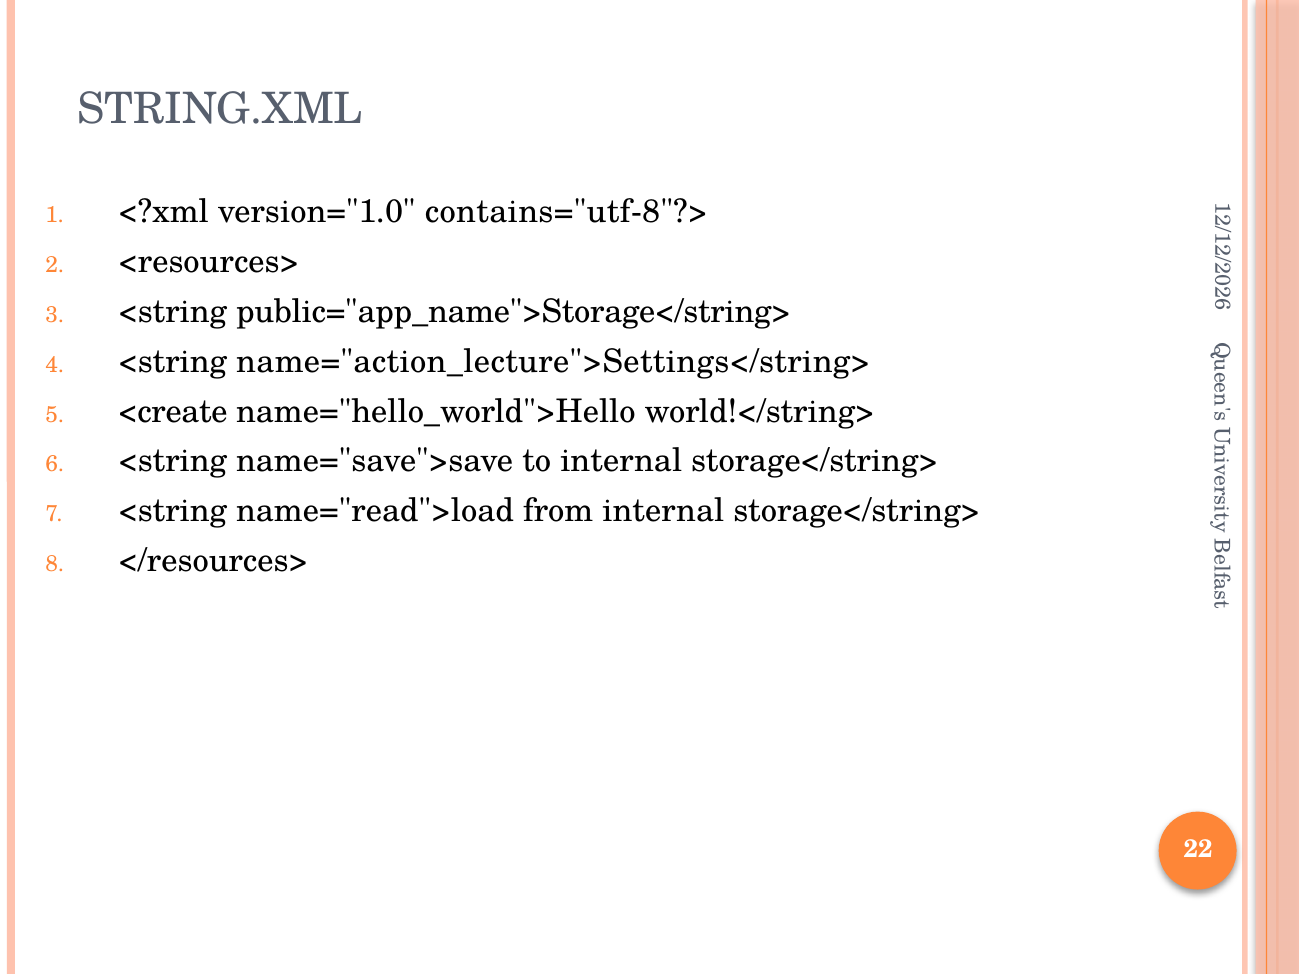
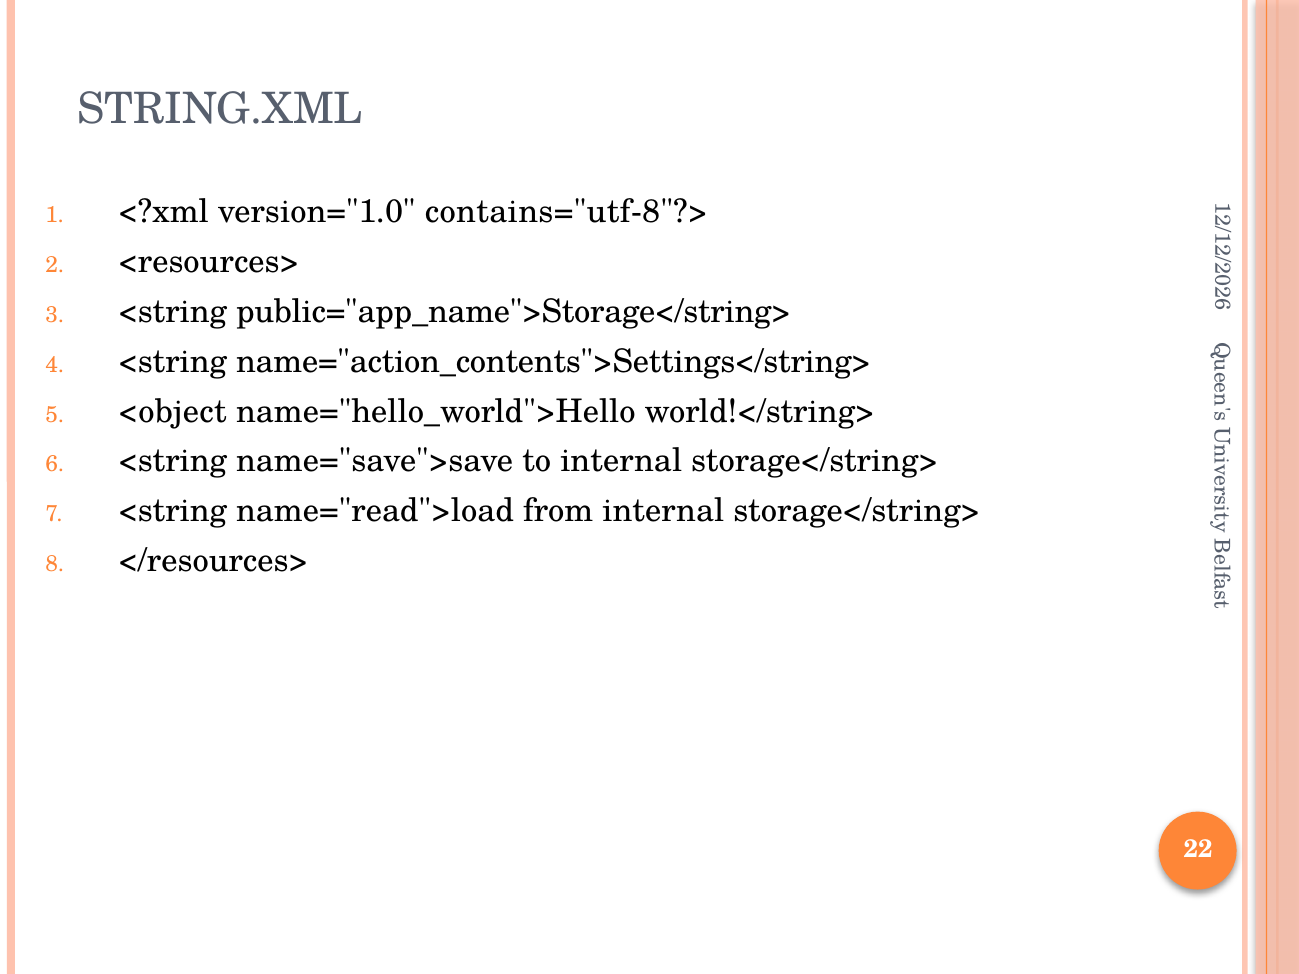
name="action_lecture">Settings</string>: name="action_lecture">Settings</string> -> name="action_contents">Settings</string>
<create: <create -> <object
